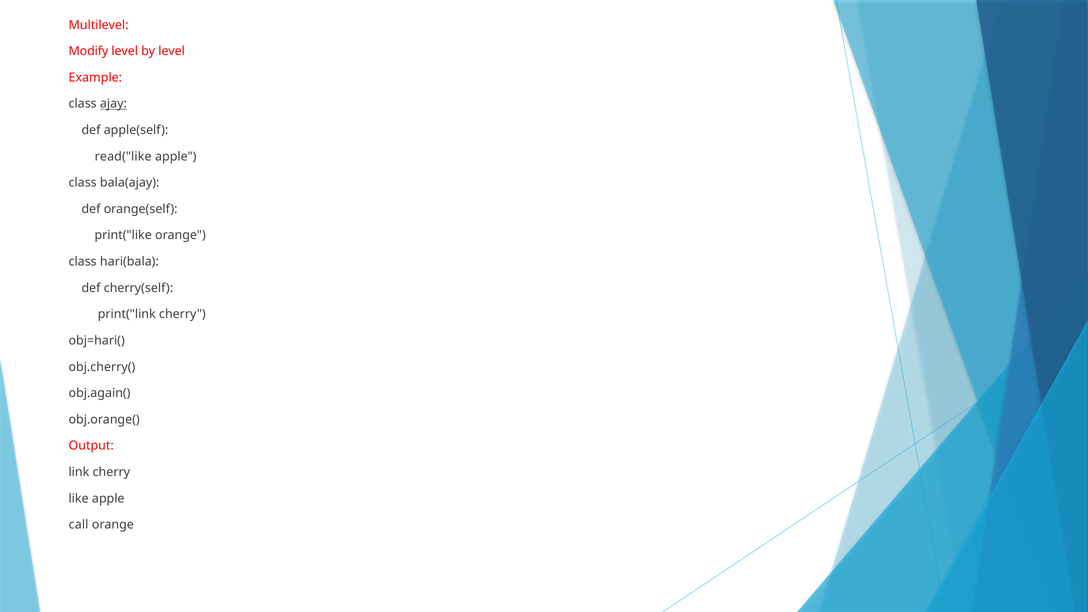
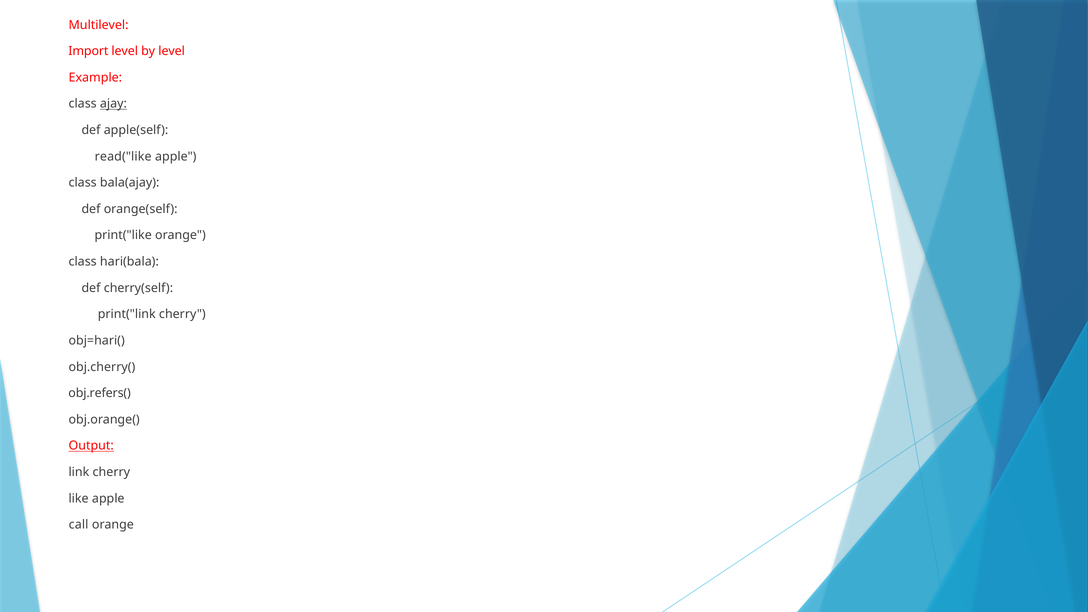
Modify: Modify -> Import
obj.again(: obj.again( -> obj.refers(
Output underline: none -> present
